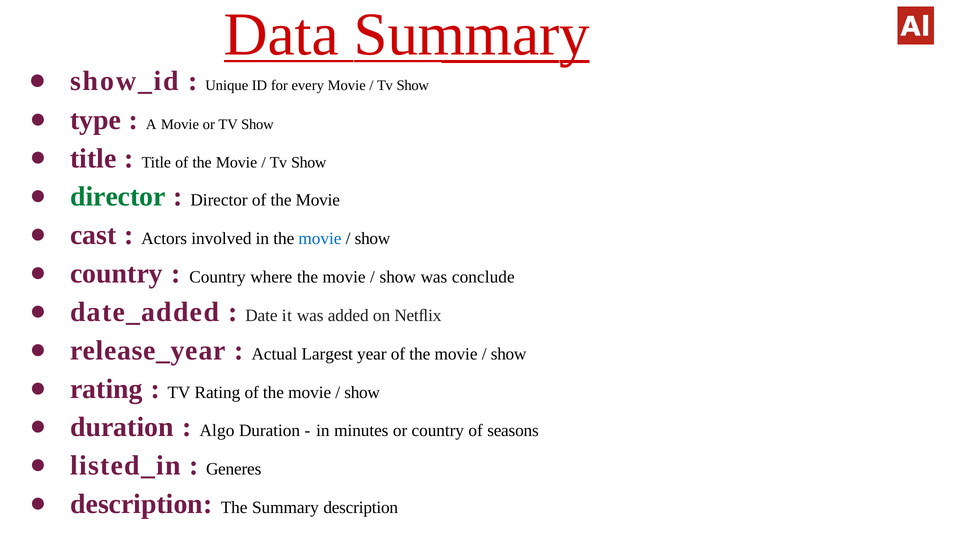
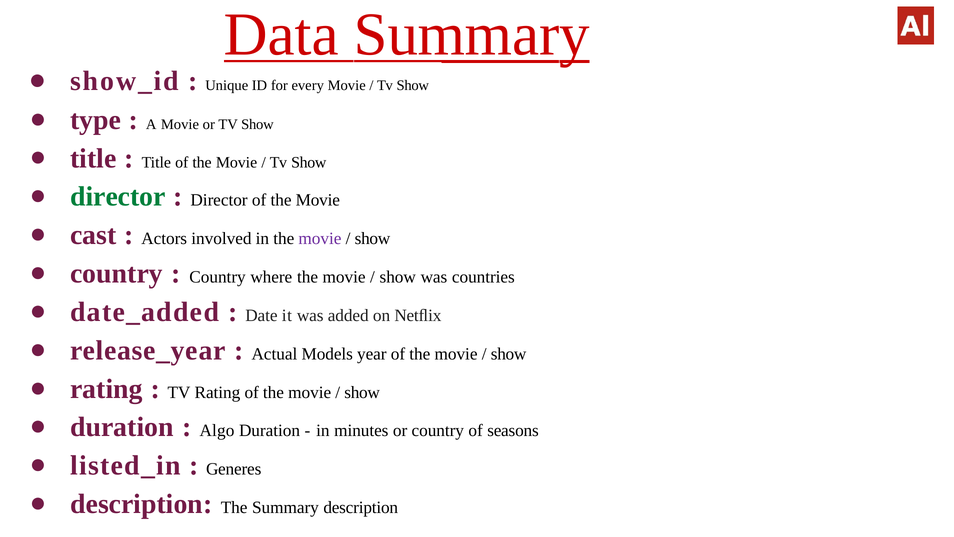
movie at (320, 239) colour: blue -> purple
conclude: conclude -> countries
Largest: Largest -> Models
